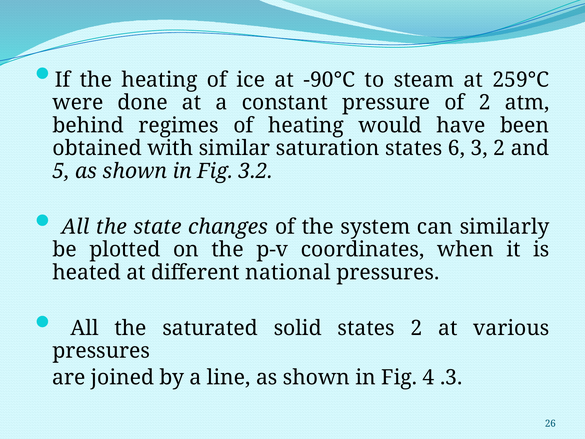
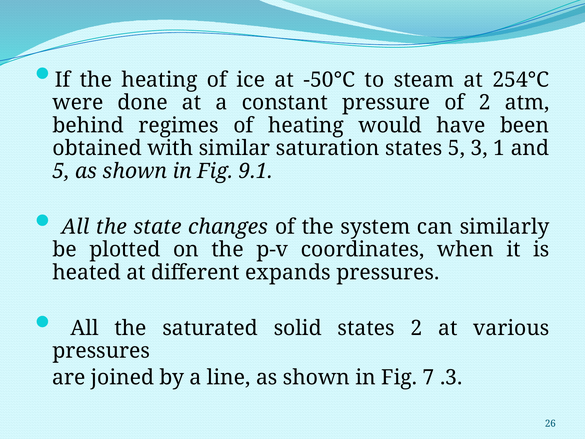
-90°C: -90°C -> -50°C
259°C: 259°C -> 254°C
states 6: 6 -> 5
3 2: 2 -> 1
3.2: 3.2 -> 9.1
national: national -> expands
4: 4 -> 7
